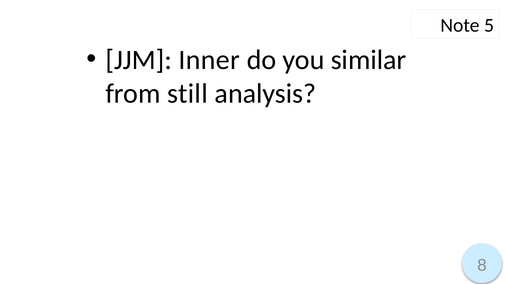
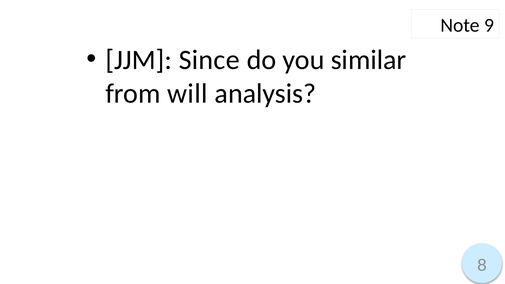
5: 5 -> 9
Inner: Inner -> Since
still: still -> will
